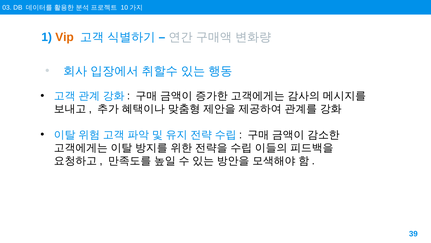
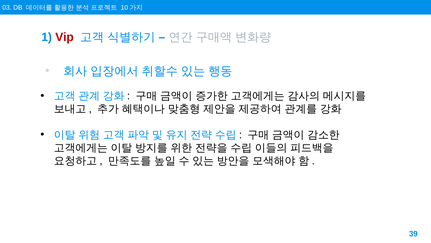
Vip colour: orange -> red
